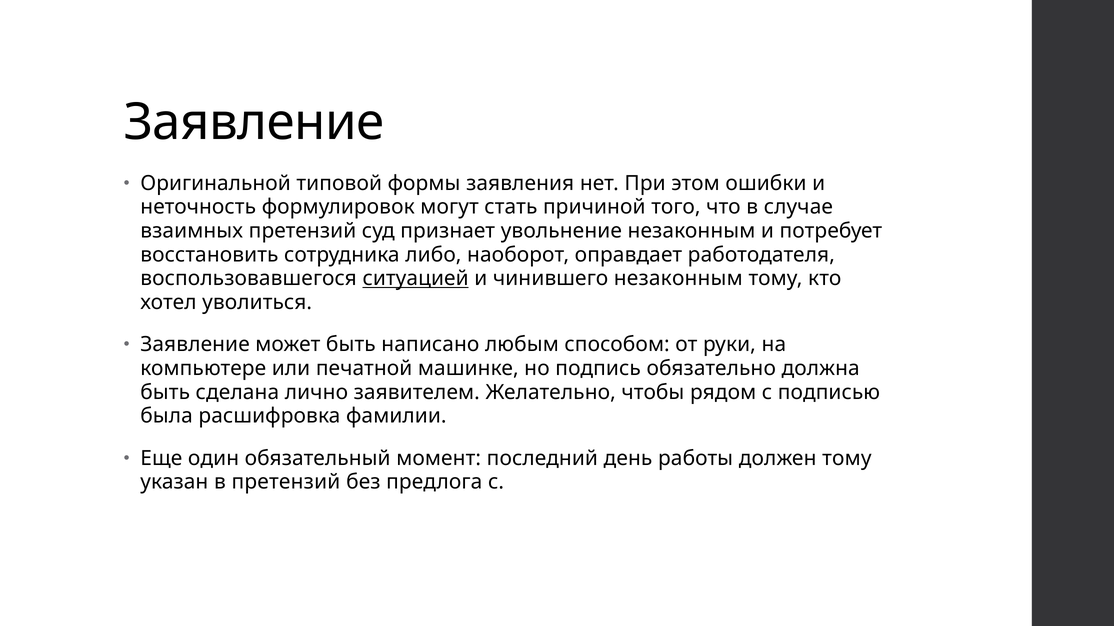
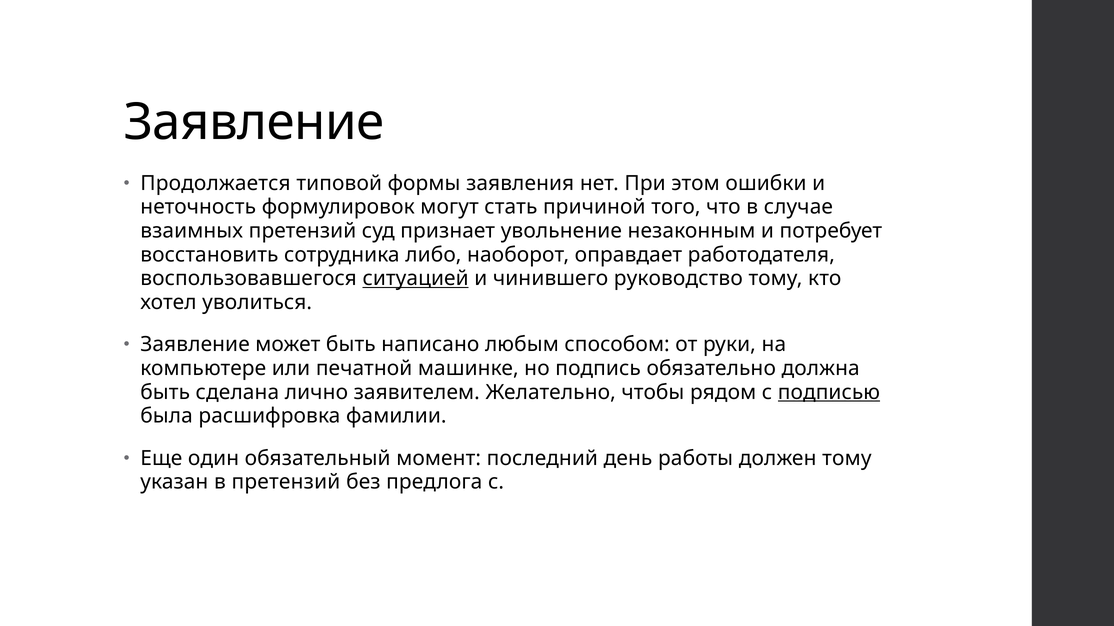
Оригинальной: Оригинальной -> Продолжается
чинившего незаконным: незаконным -> руководство
подписью underline: none -> present
